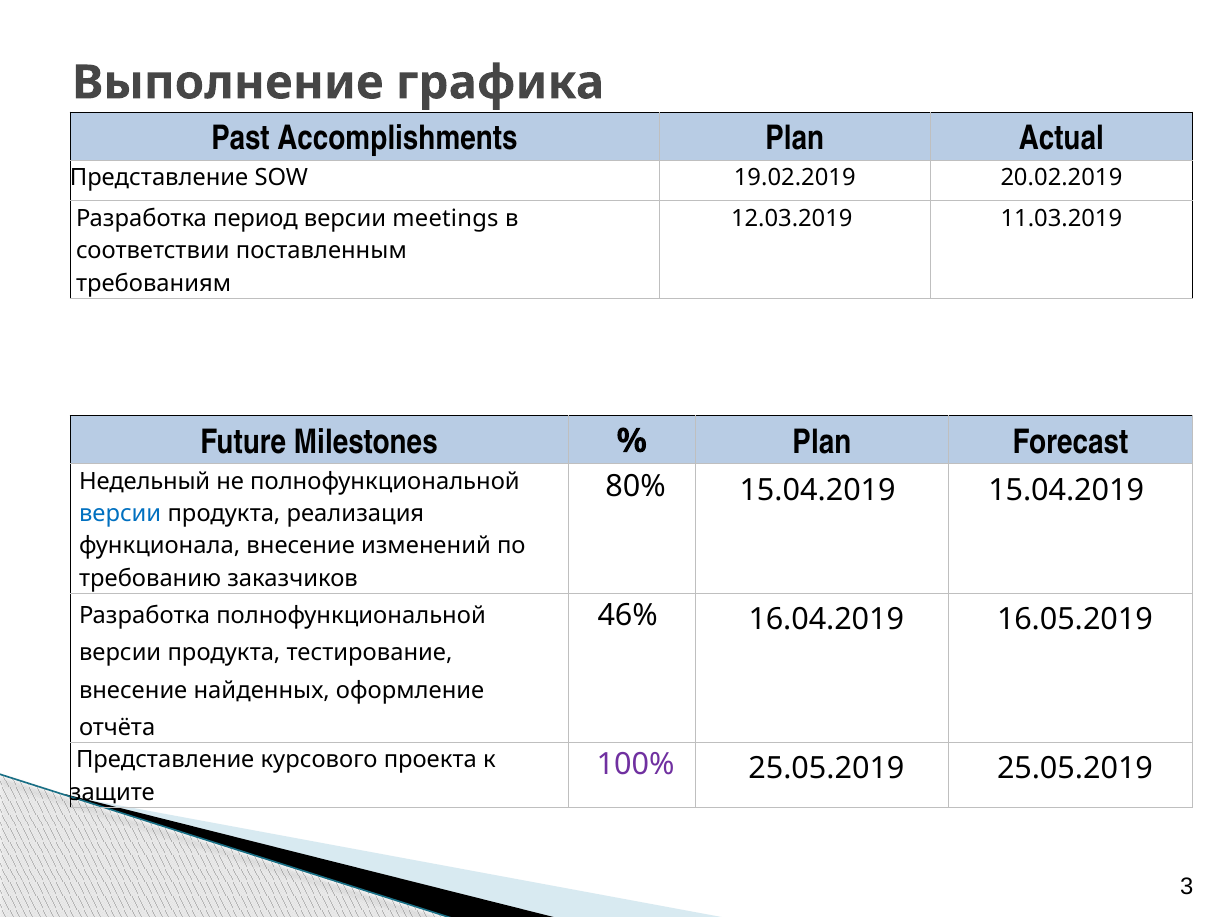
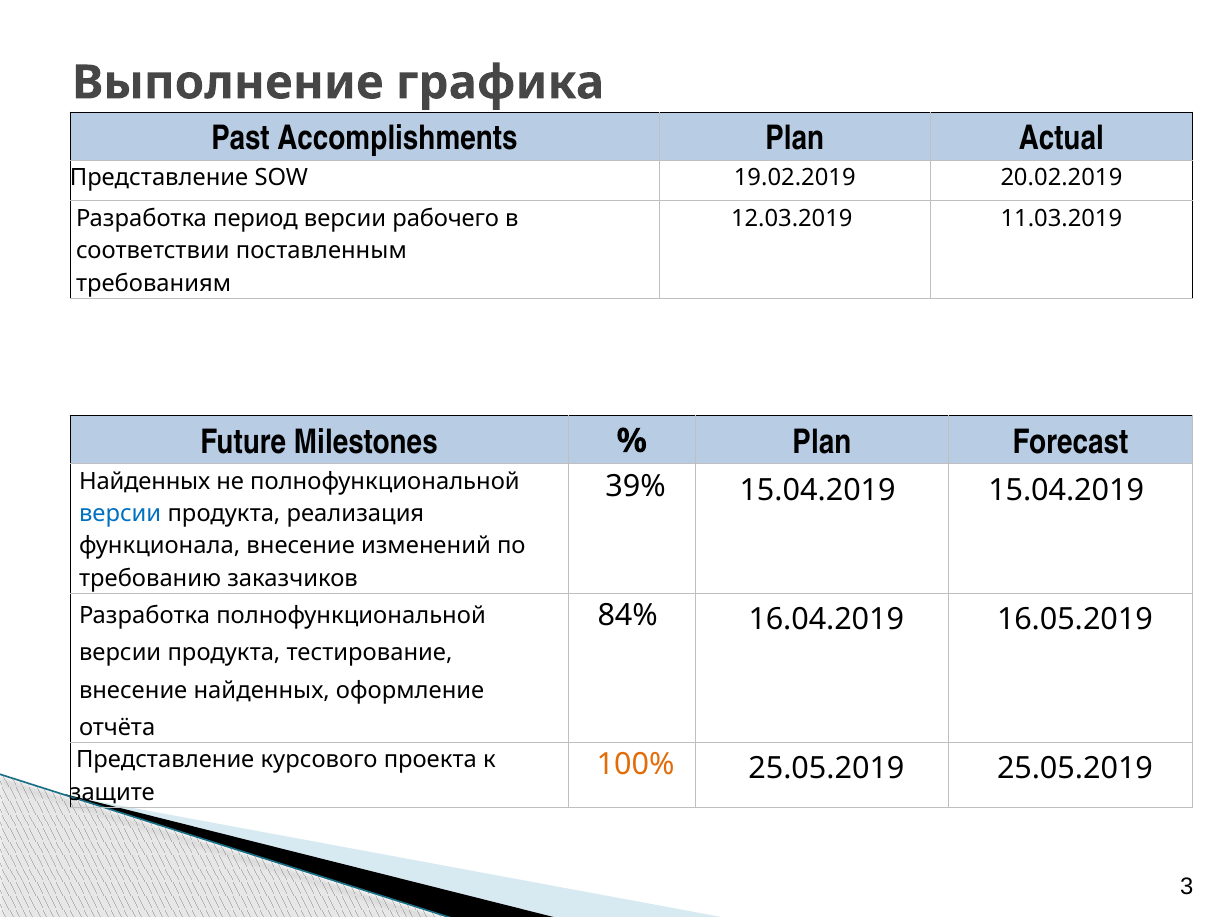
meetings: meetings -> рабочего
Недельный at (145, 481): Недельный -> Найденных
80%: 80% -> 39%
46%: 46% -> 84%
100% colour: purple -> orange
